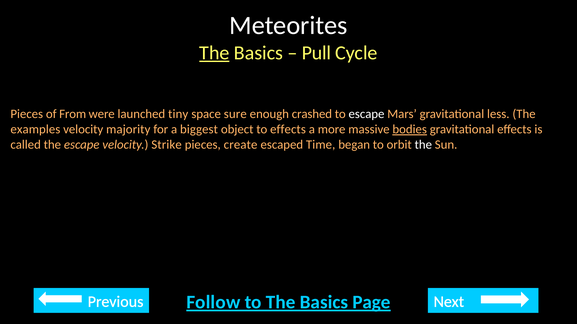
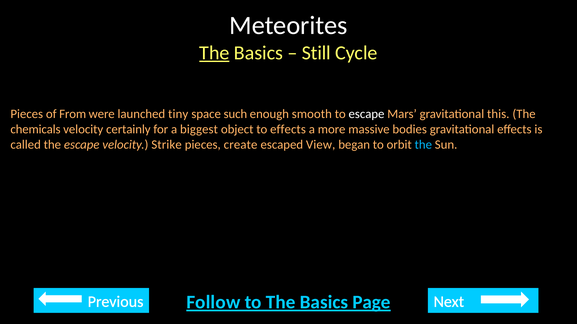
Pull: Pull -> Still
sure: sure -> such
crashed: crashed -> smooth
less: less -> this
examples: examples -> chemicals
majority: majority -> certainly
bodies underline: present -> none
Time: Time -> View
the at (423, 145) colour: white -> light blue
